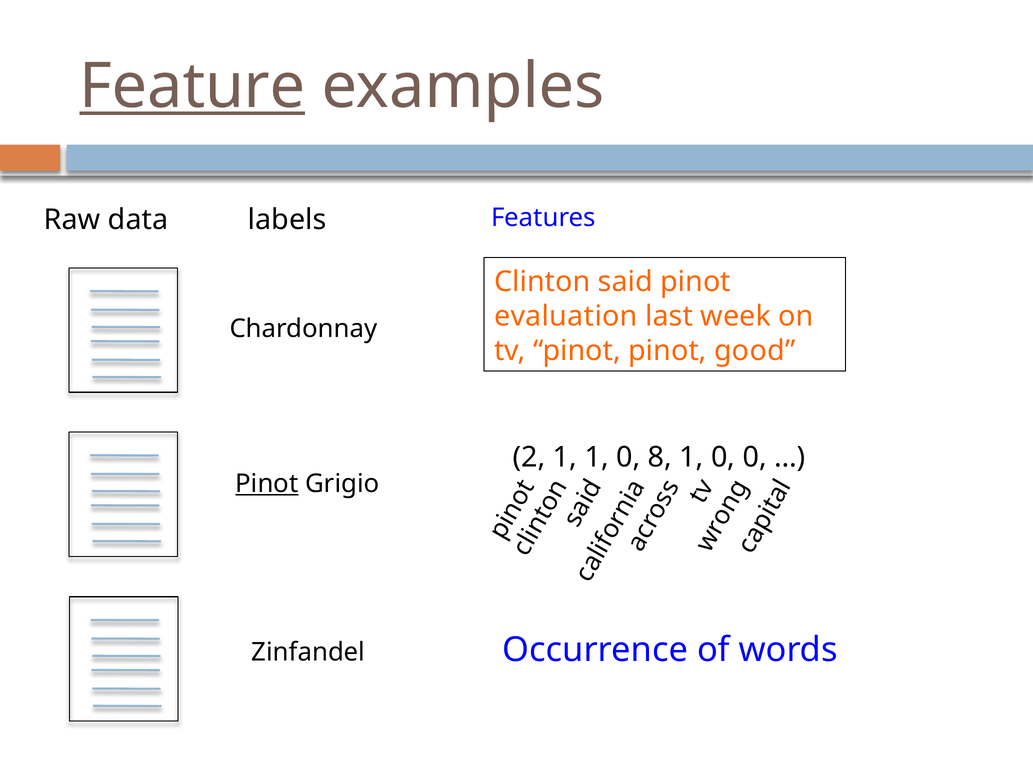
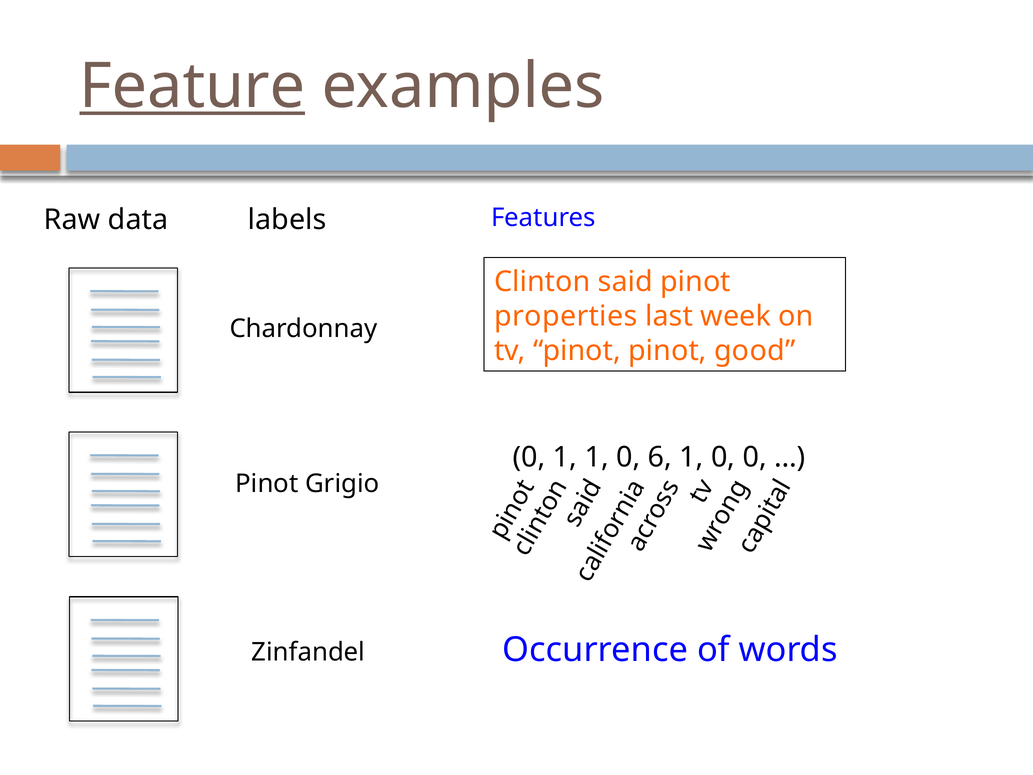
evaluation: evaluation -> properties
2 at (529, 457): 2 -> 0
8: 8 -> 6
Pinot at (267, 484) underline: present -> none
